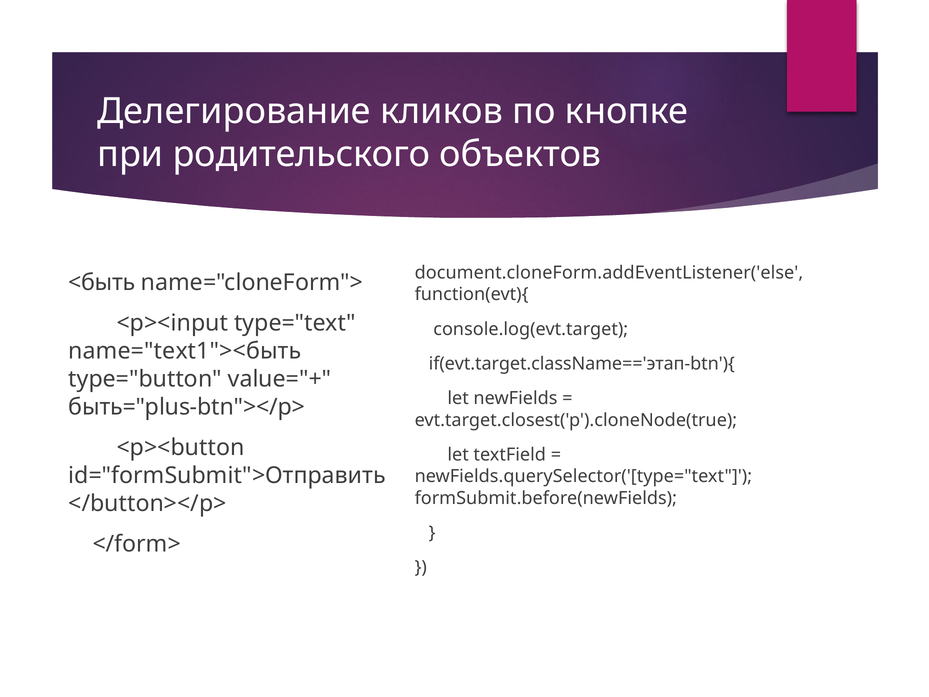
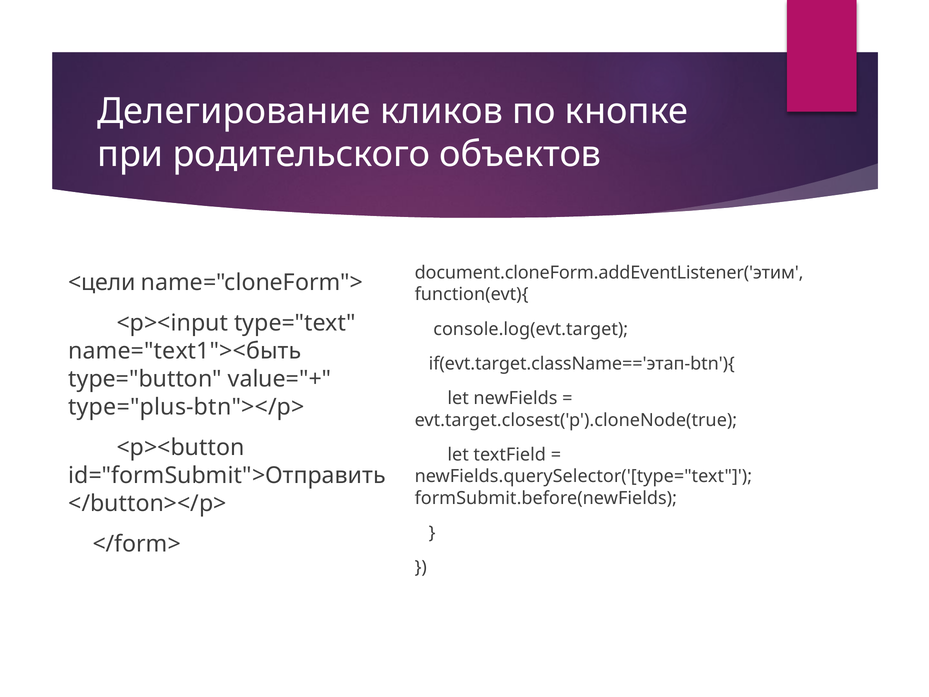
document.cloneForm.addEventListener('else: document.cloneForm.addEventListener('else -> document.cloneForm.addEventListener('этим
<быть: <быть -> <цели
быть="plus-btn"></p>: быть="plus-btn"></p> -> type="plus-btn"></p>
